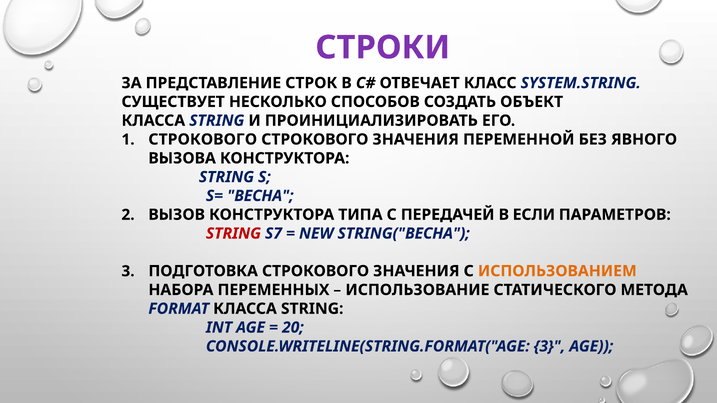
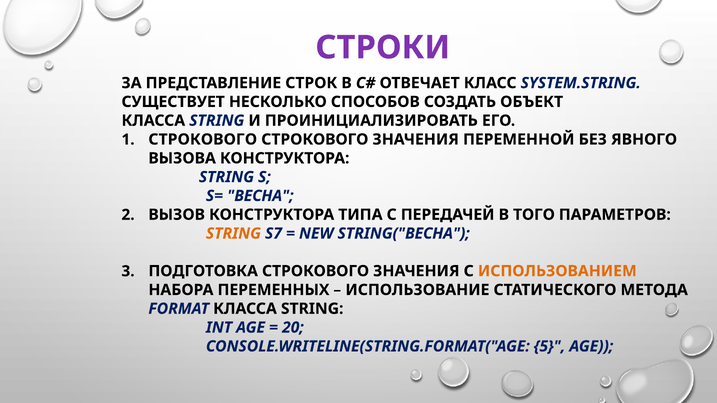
ЕСЛИ: ЕСЛИ -> ТОГО
STRING at (233, 234) colour: red -> orange
CONSOLE.WRITELINE(STRING.FORMAT("AGE 3: 3 -> 5
